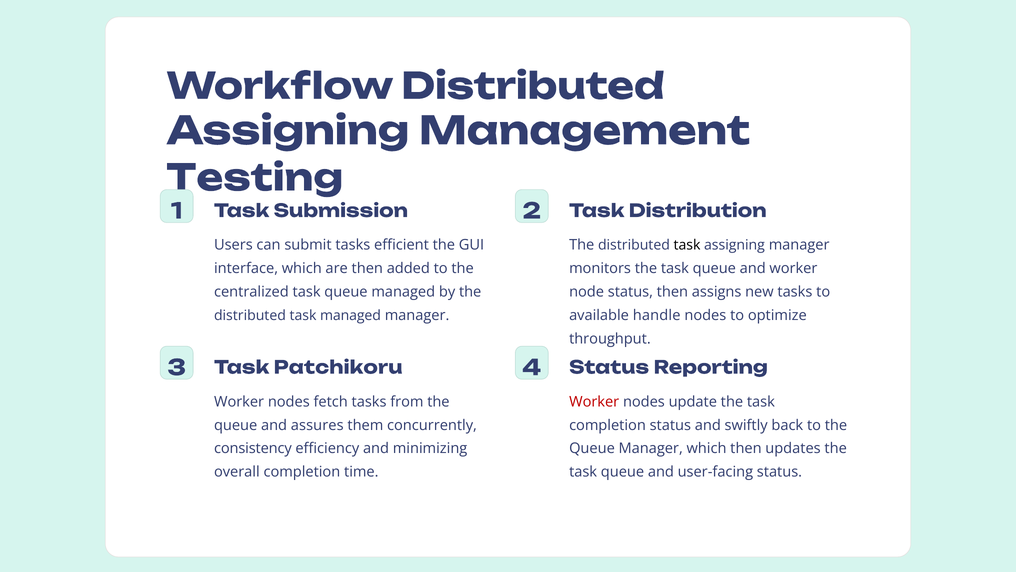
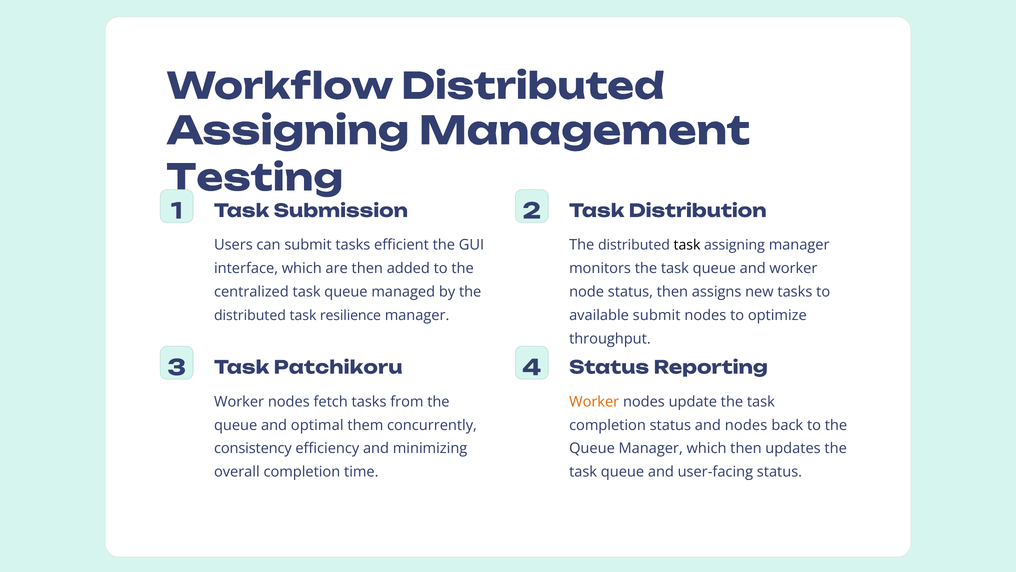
available handle: handle -> submit
task managed: managed -> resilience
Worker at (594, 401) colour: red -> orange
assures: assures -> optimal
and swiftly: swiftly -> nodes
